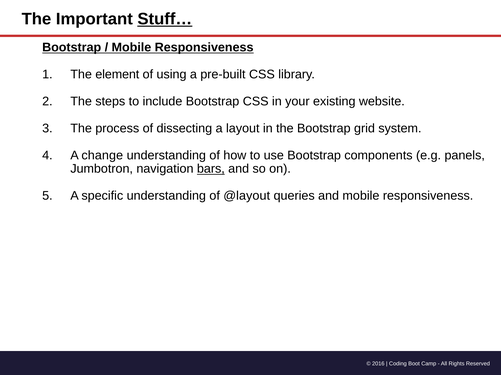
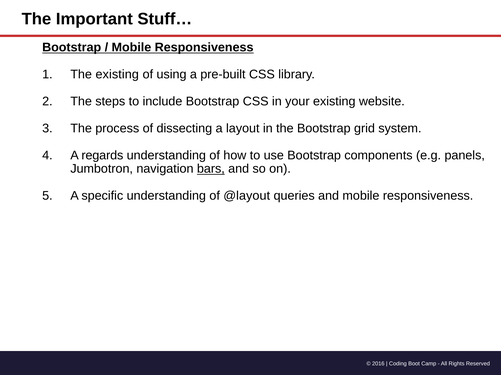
Stuff… underline: present -> none
The element: element -> existing
change: change -> regards
